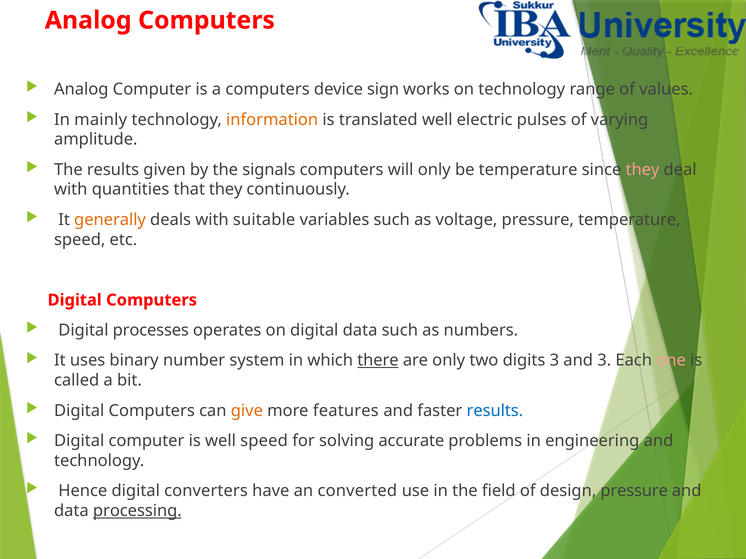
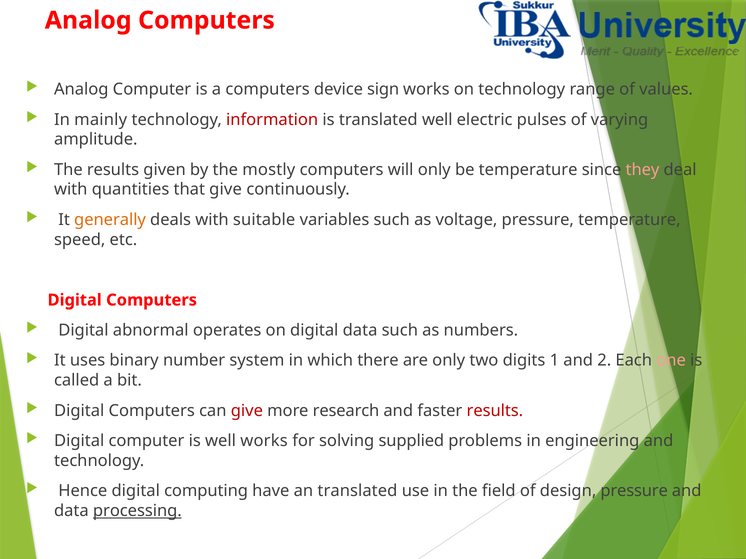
information colour: orange -> red
signals: signals -> mostly
that they: they -> give
processes: processes -> abnormal
there underline: present -> none
digits 3: 3 -> 1
and 3: 3 -> 2
give at (247, 411) colour: orange -> red
features: features -> research
results at (495, 411) colour: blue -> red
well speed: speed -> works
accurate: accurate -> supplied
converters: converters -> computing
an converted: converted -> translated
